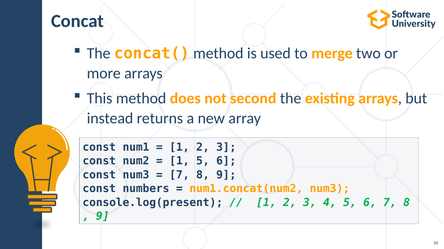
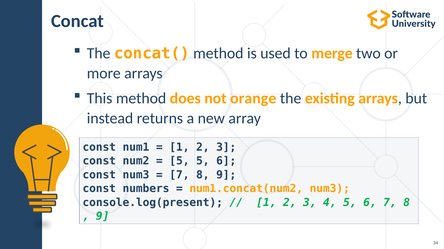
second: second -> orange
1 at (179, 161): 1 -> 5
